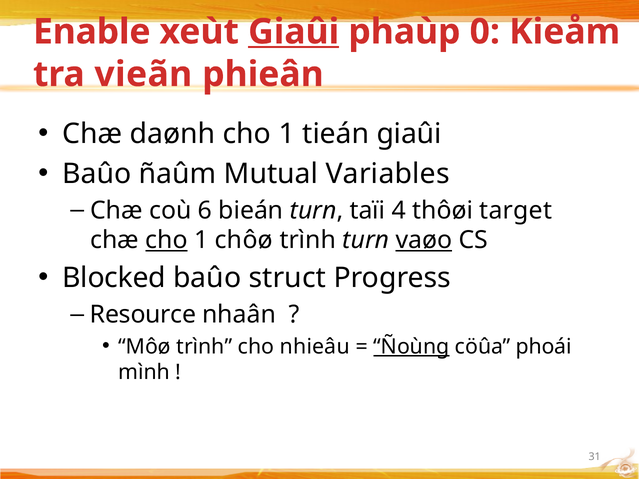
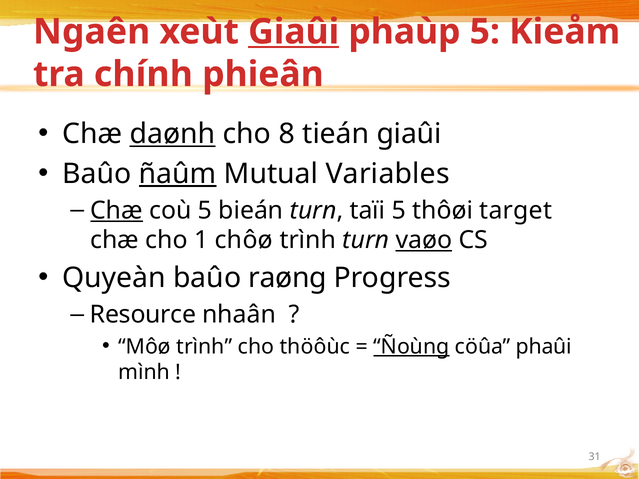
Enable: Enable -> Ngaên
phaùp 0: 0 -> 5
vieãn: vieãn -> chính
daønh underline: none -> present
1 at (287, 134): 1 -> 8
ñaûm underline: none -> present
Chæ at (117, 211) underline: none -> present
coù 6: 6 -> 5
taïi 4: 4 -> 5
cho at (167, 240) underline: present -> none
Blocked: Blocked -> Quyeàn
struct: struct -> raøng
nhieâu: nhieâu -> thöôùc
phoái: phoái -> phaûi
